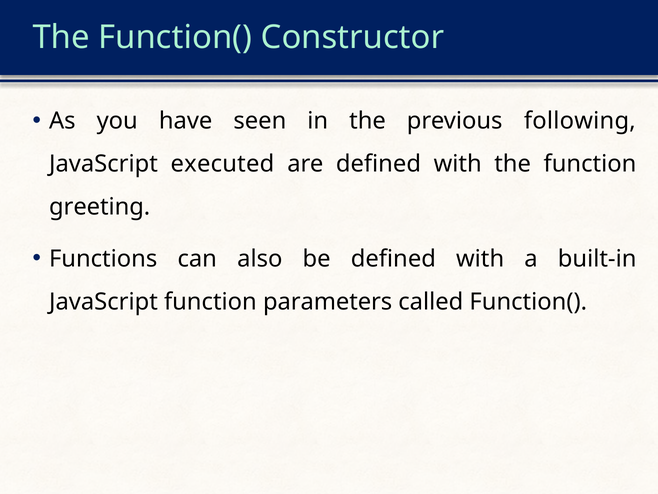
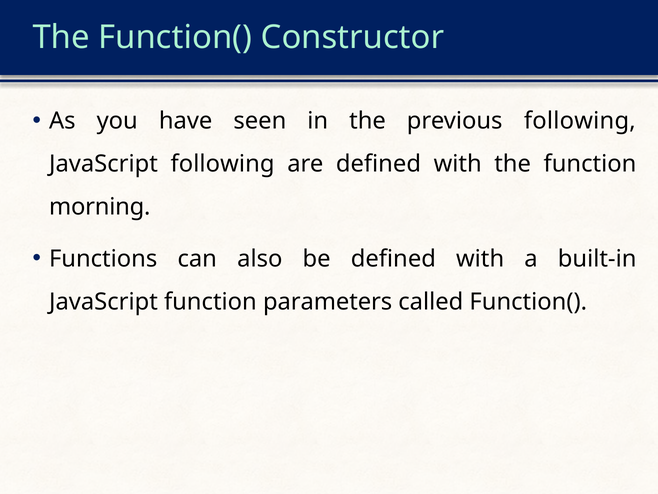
JavaScript executed: executed -> following
greeting: greeting -> morning
